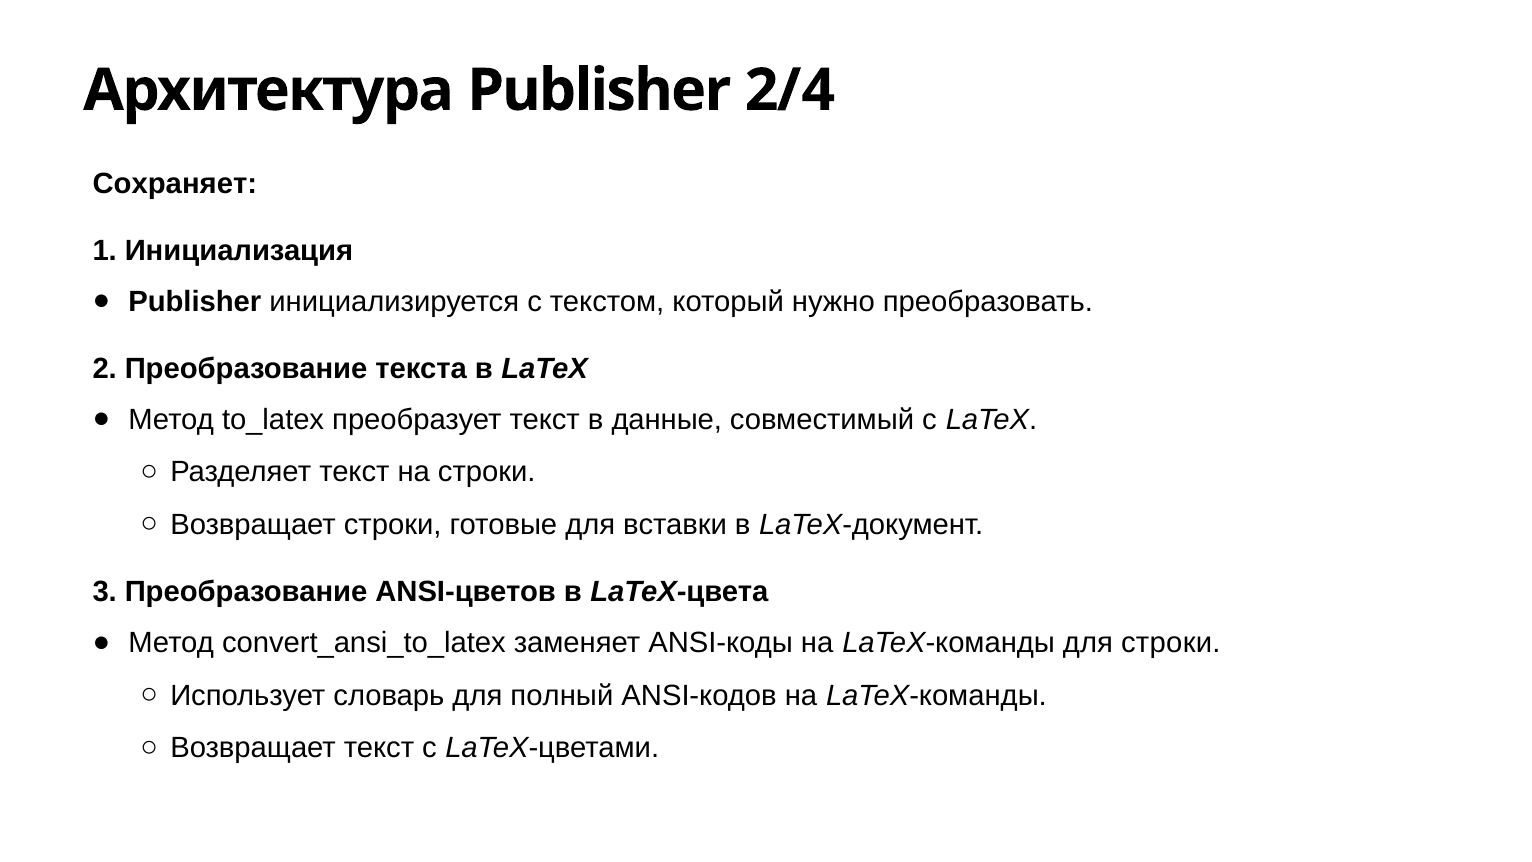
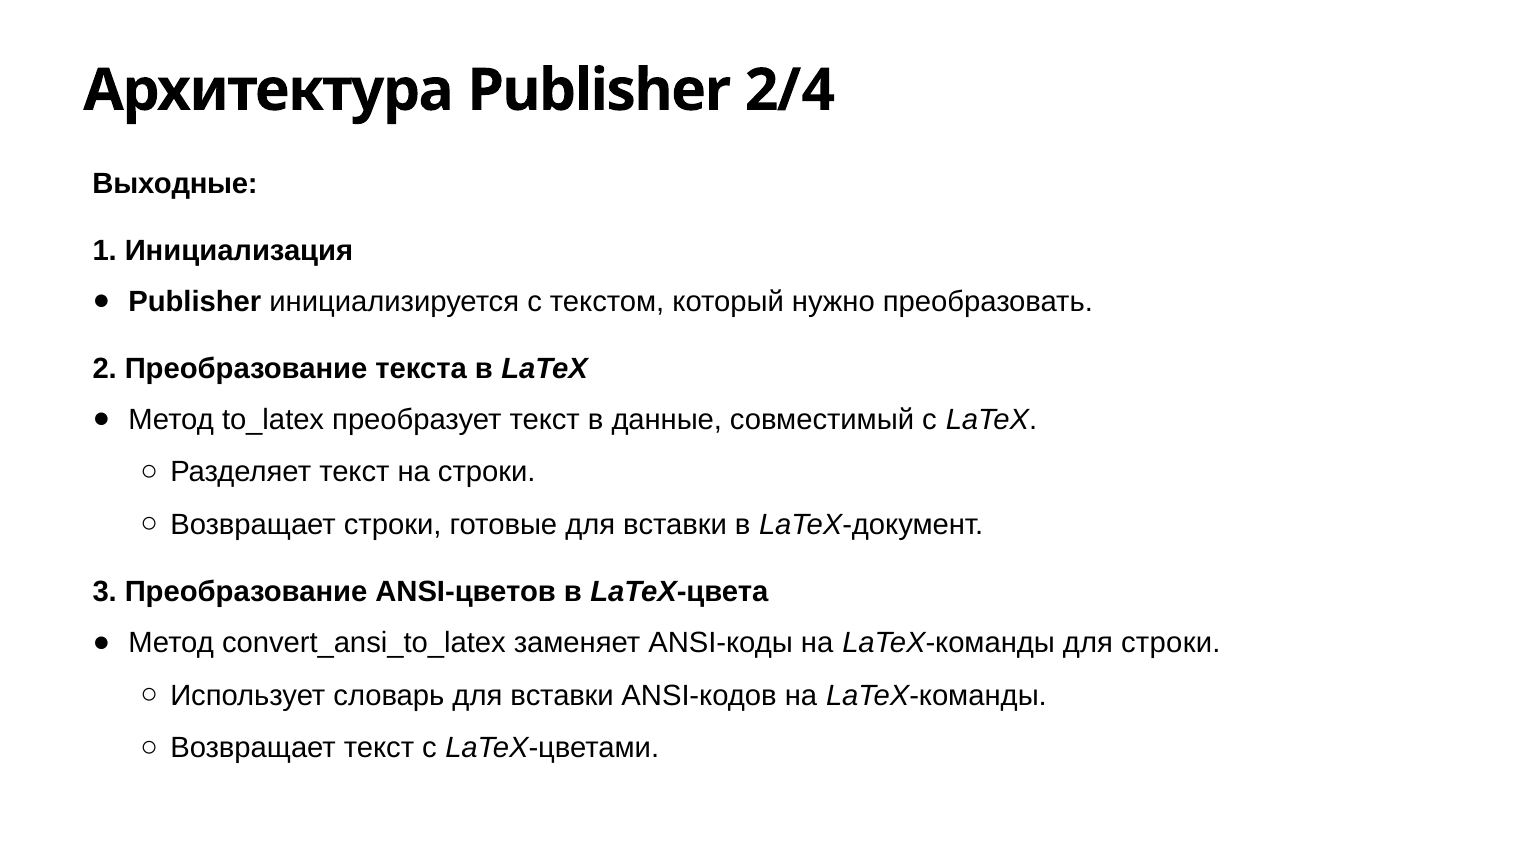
Сохраняет: Сохраняет -> Выходные
словарь для полный: полный -> вставки
